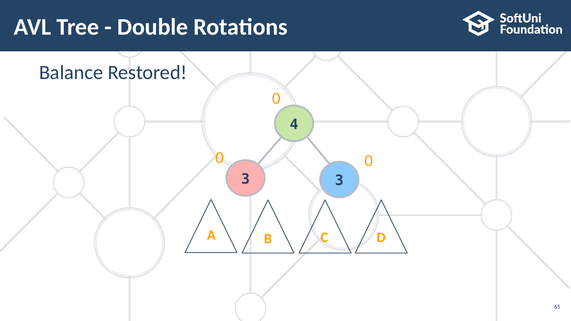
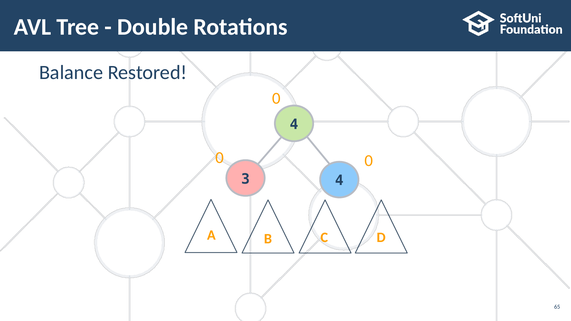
3 3: 3 -> 4
